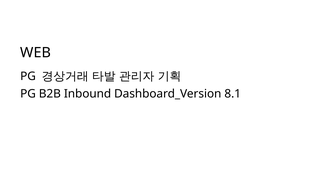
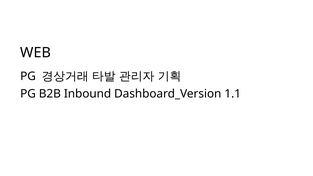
8.1: 8.1 -> 1.1
